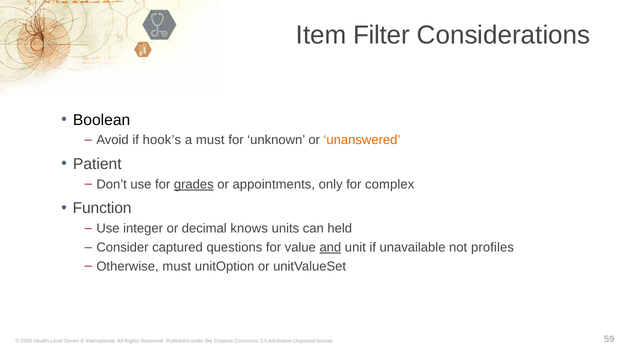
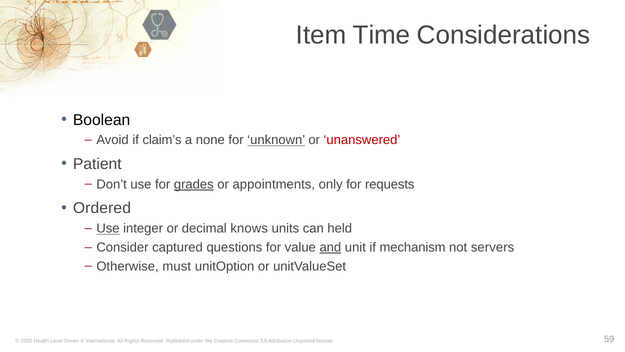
Filter: Filter -> Time
hook’s: hook’s -> claim’s
a must: must -> none
unknown underline: none -> present
unanswered colour: orange -> red
complex: complex -> requests
Function: Function -> Ordered
Use at (108, 228) underline: none -> present
unavailable: unavailable -> mechanism
profiles: profiles -> servers
